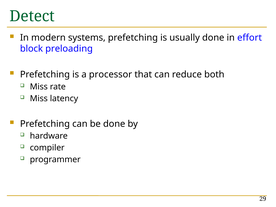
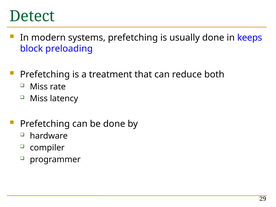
effort: effort -> keeps
processor: processor -> treatment
